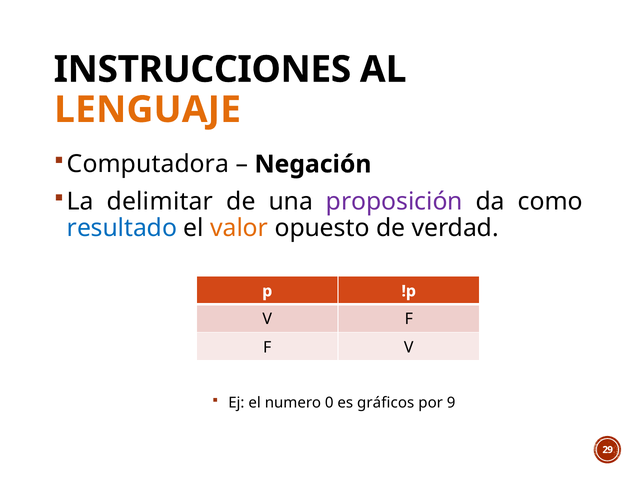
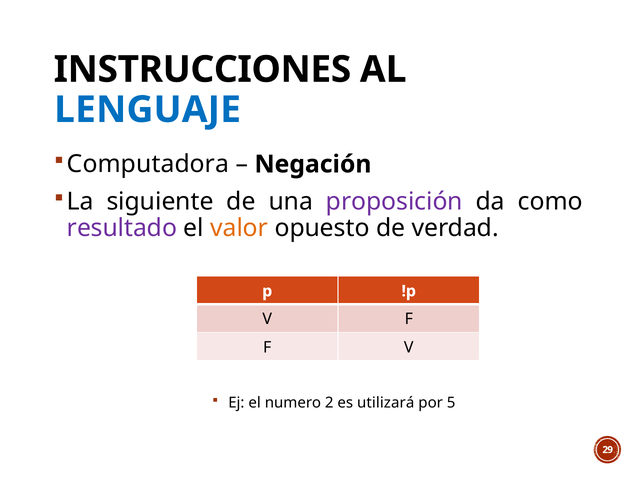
LENGUAJE colour: orange -> blue
delimitar: delimitar -> siguiente
resultado colour: blue -> purple
0: 0 -> 2
gráficos: gráficos -> utilizará
9: 9 -> 5
